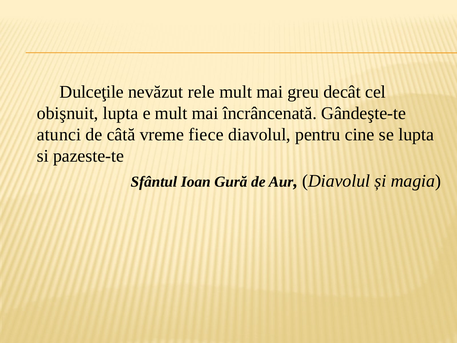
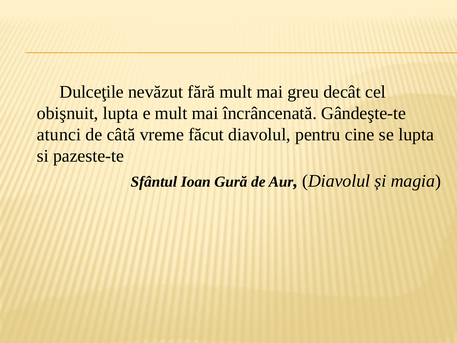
rele: rele -> fără
fiece: fiece -> făcut
